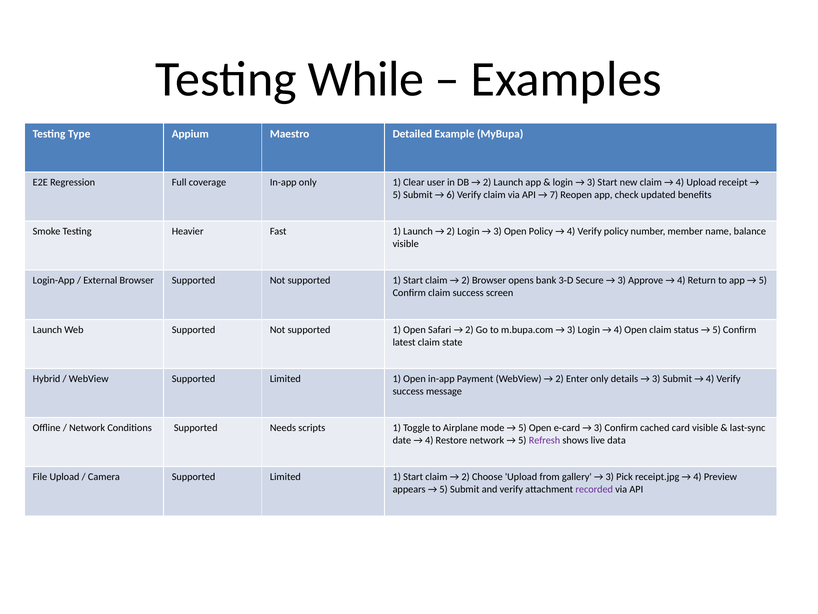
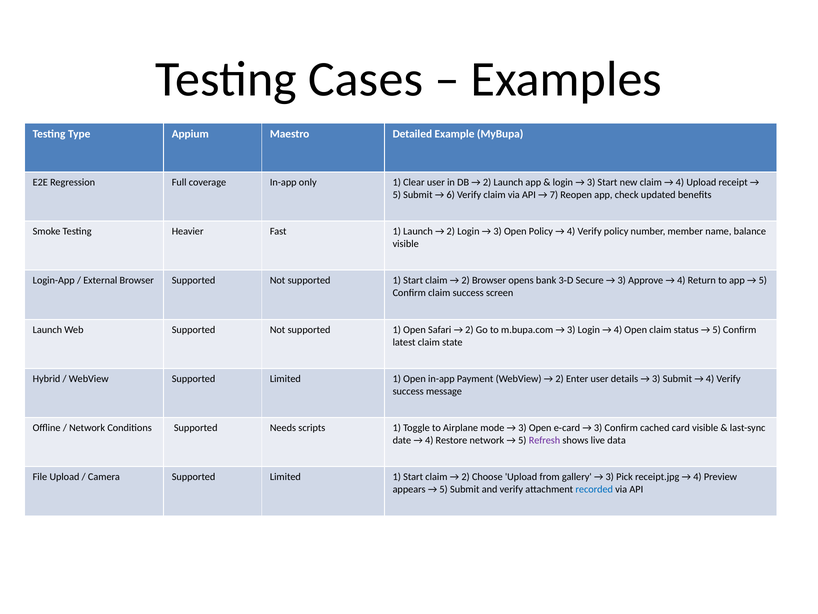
While: While -> Cases
Enter only: only -> user
5 at (522, 428): 5 -> 3
recorded colour: purple -> blue
